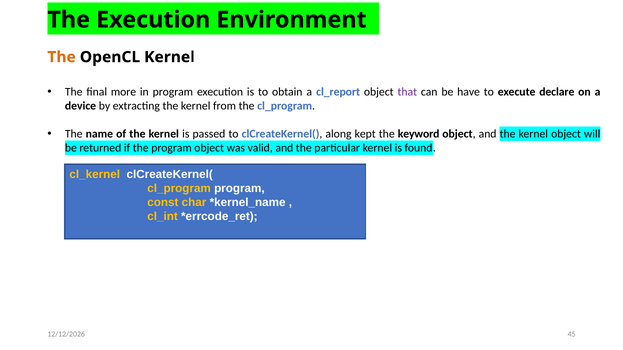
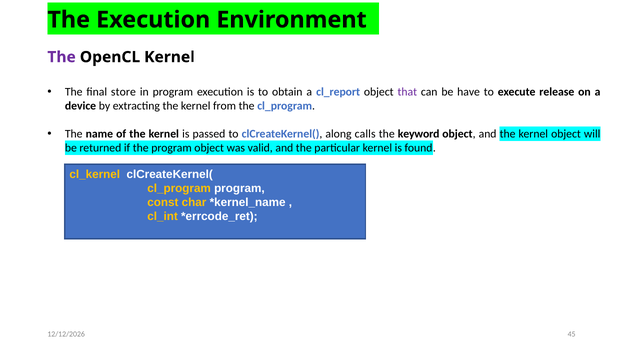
The at (62, 57) colour: orange -> purple
more: more -> store
declare: declare -> release
kept: kept -> calls
